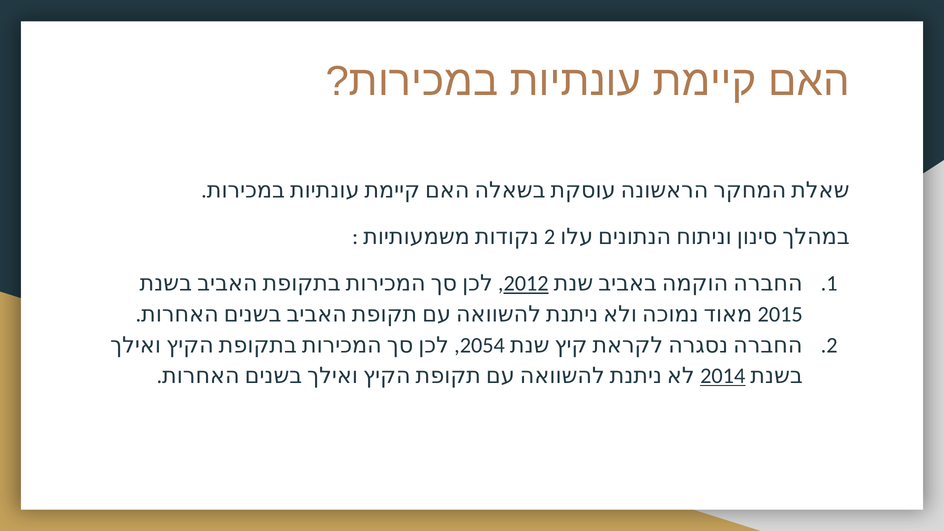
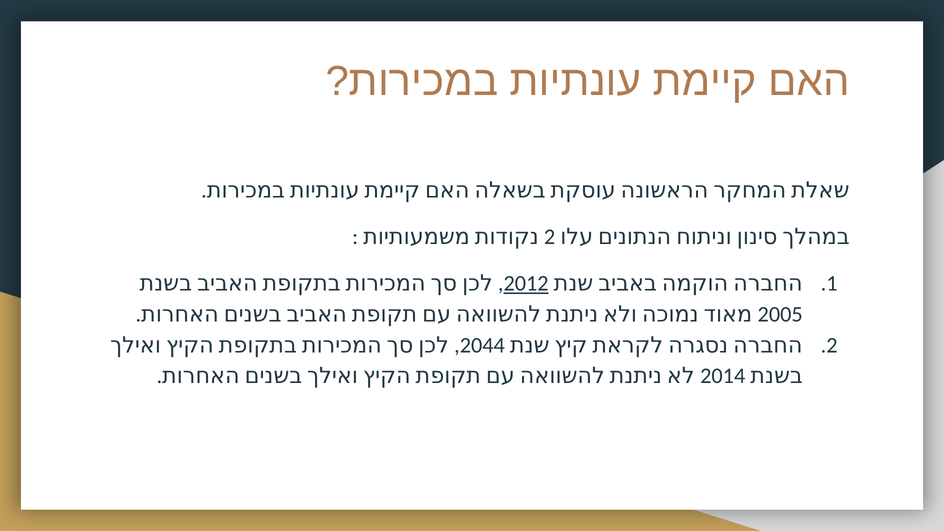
2015: 2015 -> 2005
2054: 2054 -> 2044
2014 underline: present -> none
